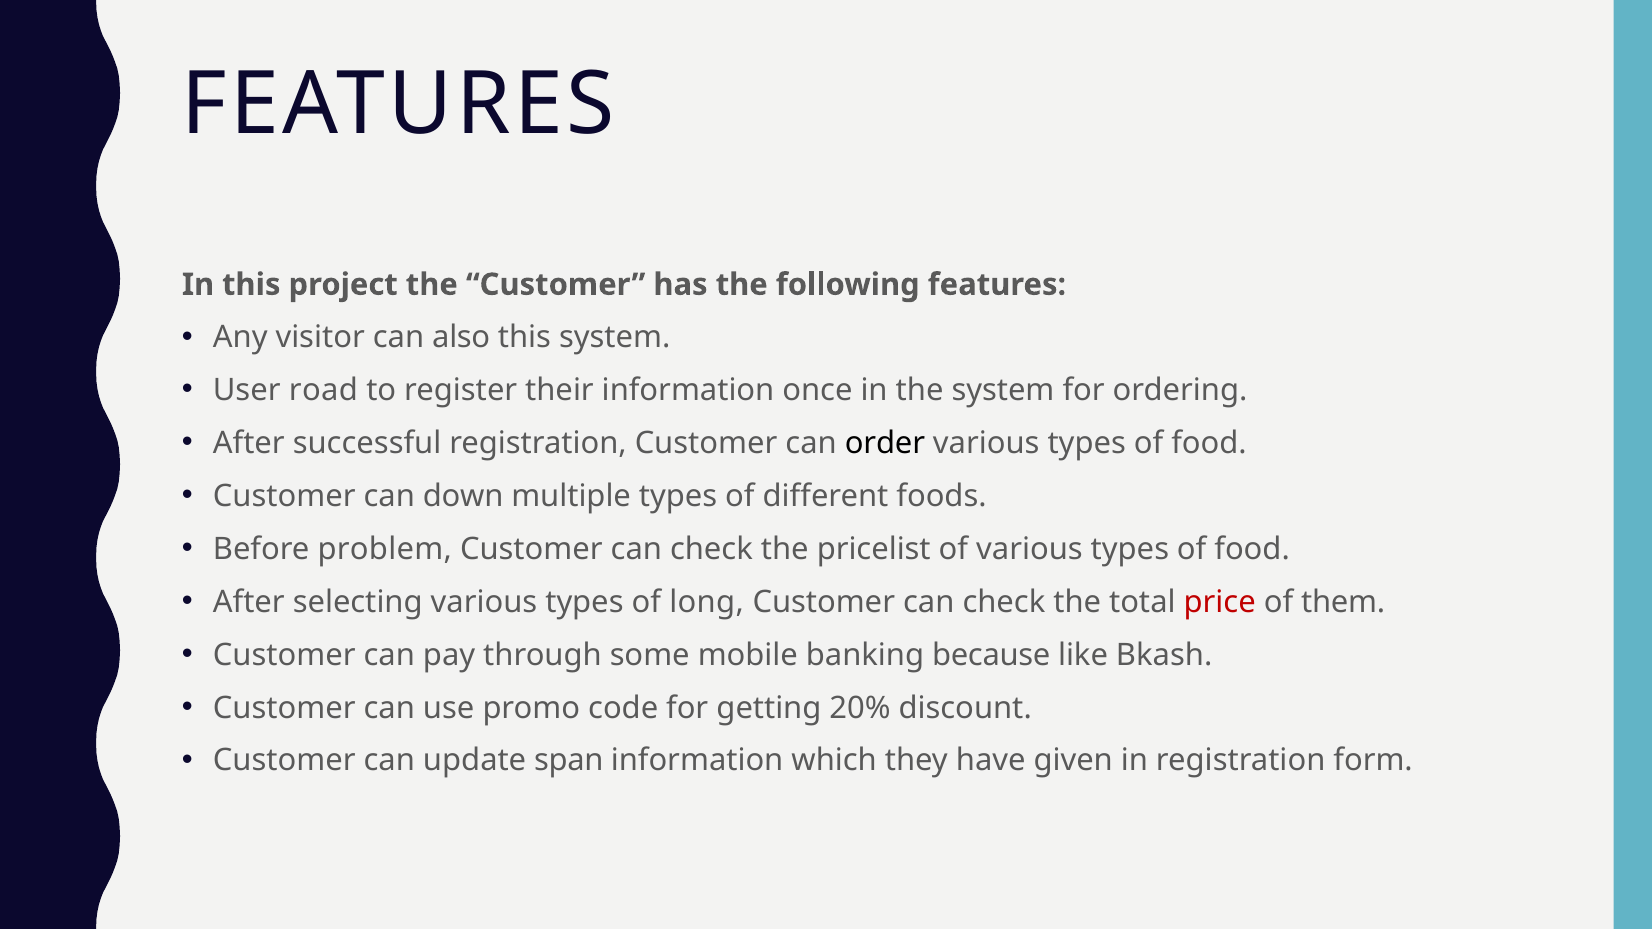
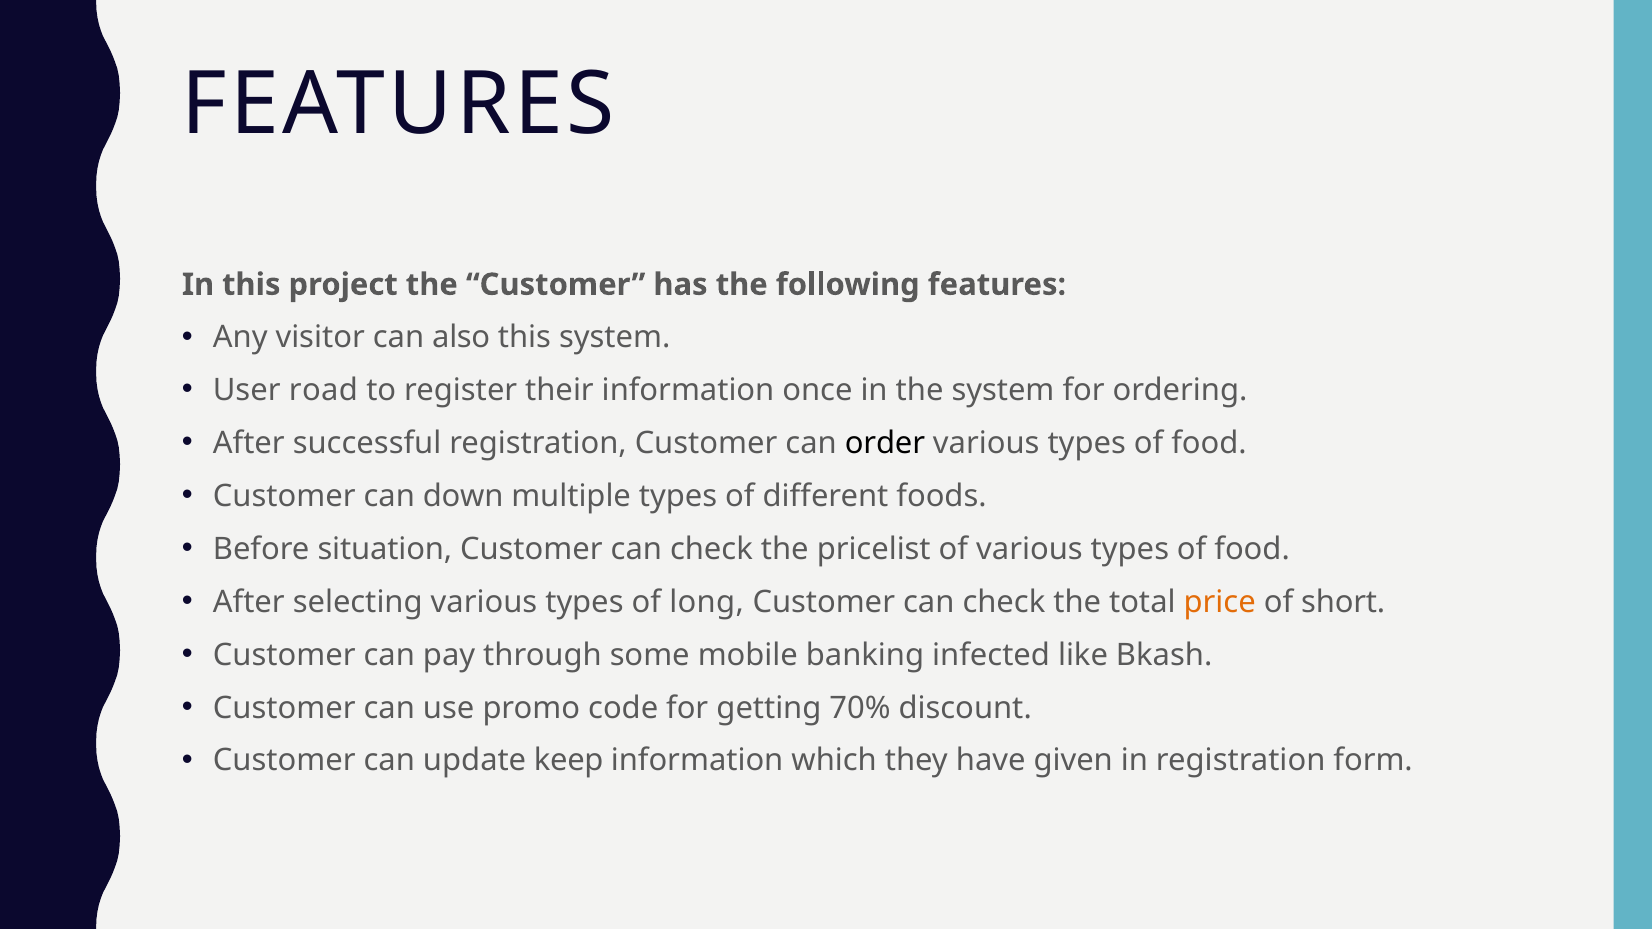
problem: problem -> situation
price colour: red -> orange
them: them -> short
because: because -> infected
20%: 20% -> 70%
span: span -> keep
